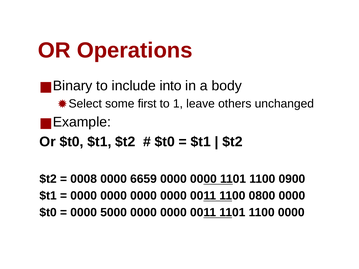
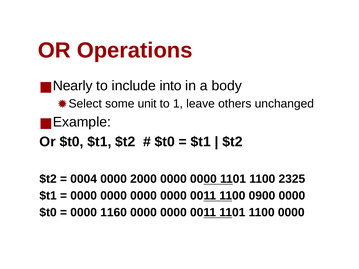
Binary: Binary -> Nearly
first: first -> unit
0008: 0008 -> 0004
6659: 6659 -> 2000
0900: 0900 -> 2325
0800: 0800 -> 0900
5000: 5000 -> 1160
